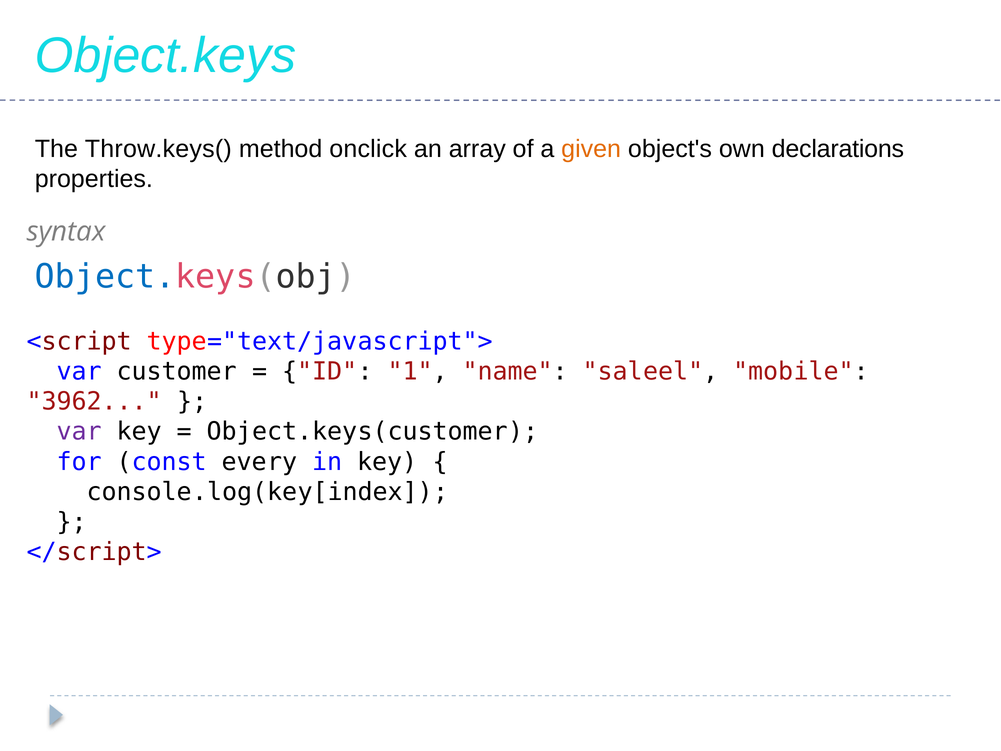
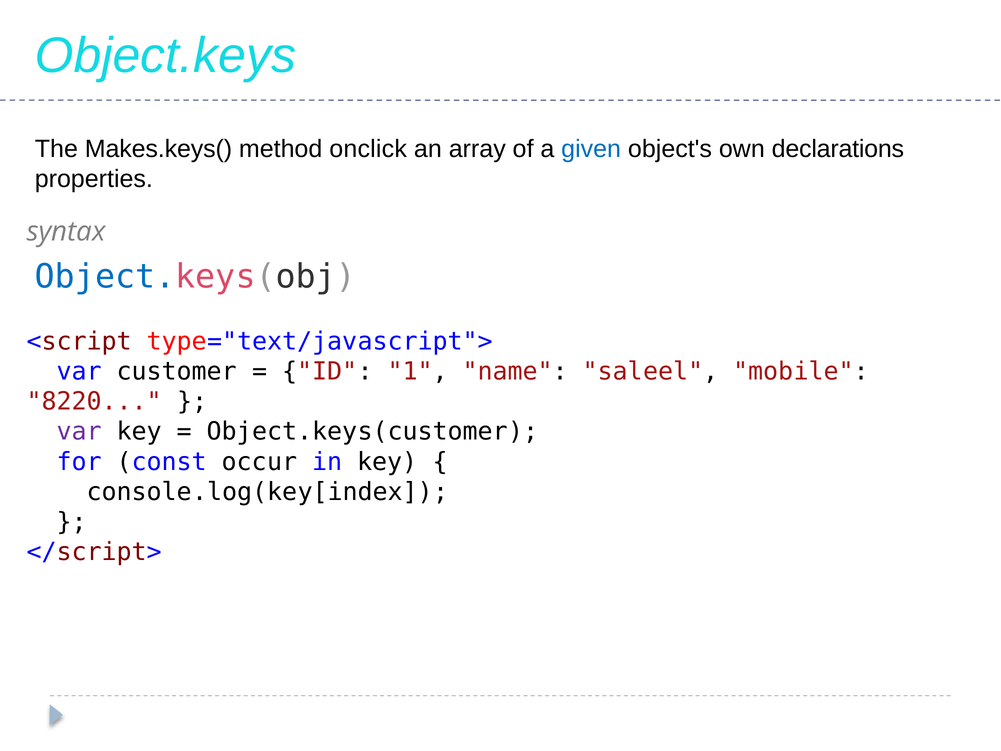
Throw.keys(: Throw.keys( -> Makes.keys(
given colour: orange -> blue
3962: 3962 -> 8220
every: every -> occur
